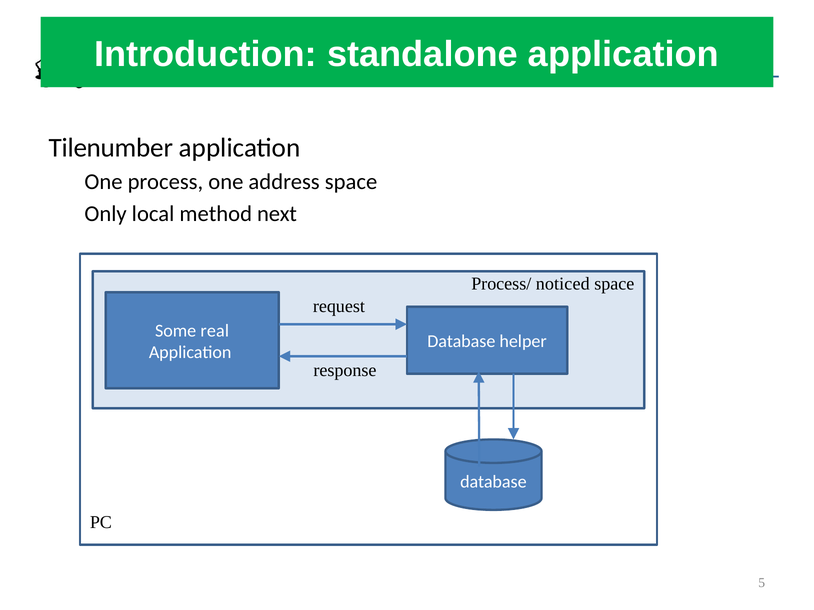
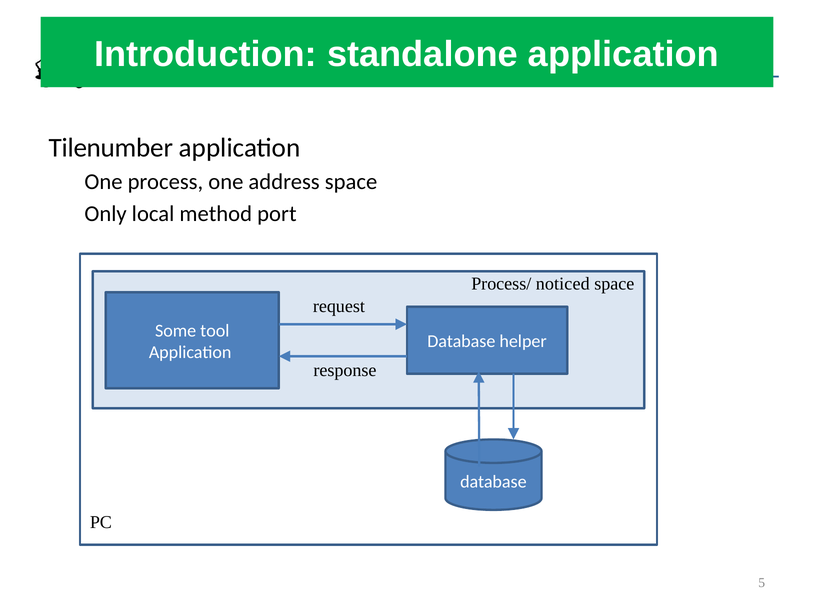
next: next -> port
real: real -> tool
